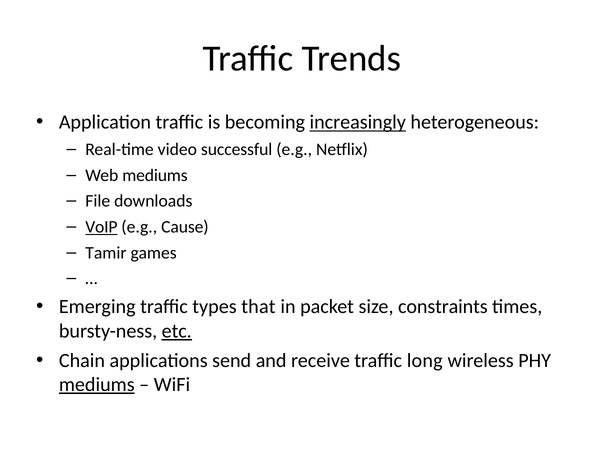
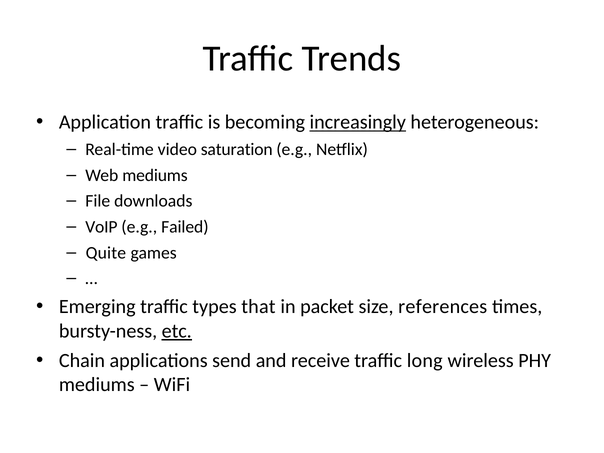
successful: successful -> saturation
VoIP underline: present -> none
Cause: Cause -> Failed
Tamir: Tamir -> Quite
constraints: constraints -> references
mediums at (97, 385) underline: present -> none
